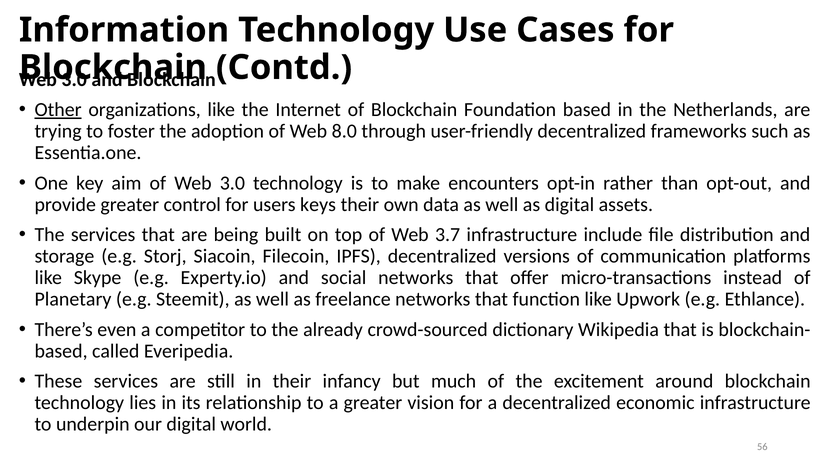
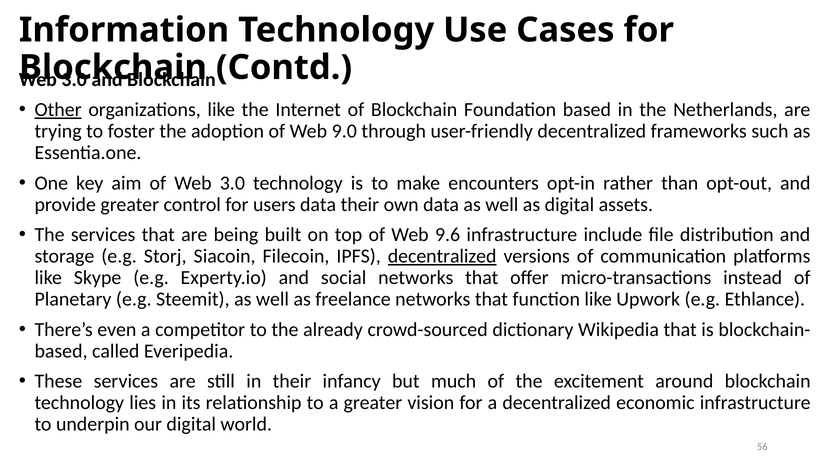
8.0: 8.0 -> 9.0
users keys: keys -> data
3.7: 3.7 -> 9.6
decentralized at (442, 256) underline: none -> present
